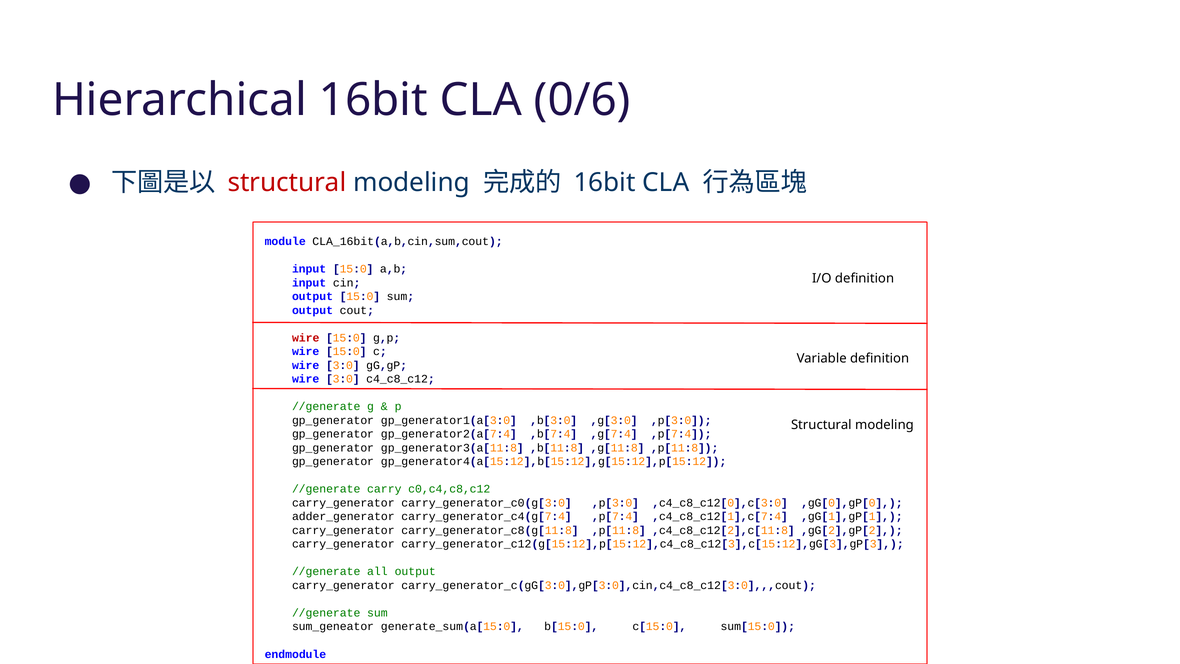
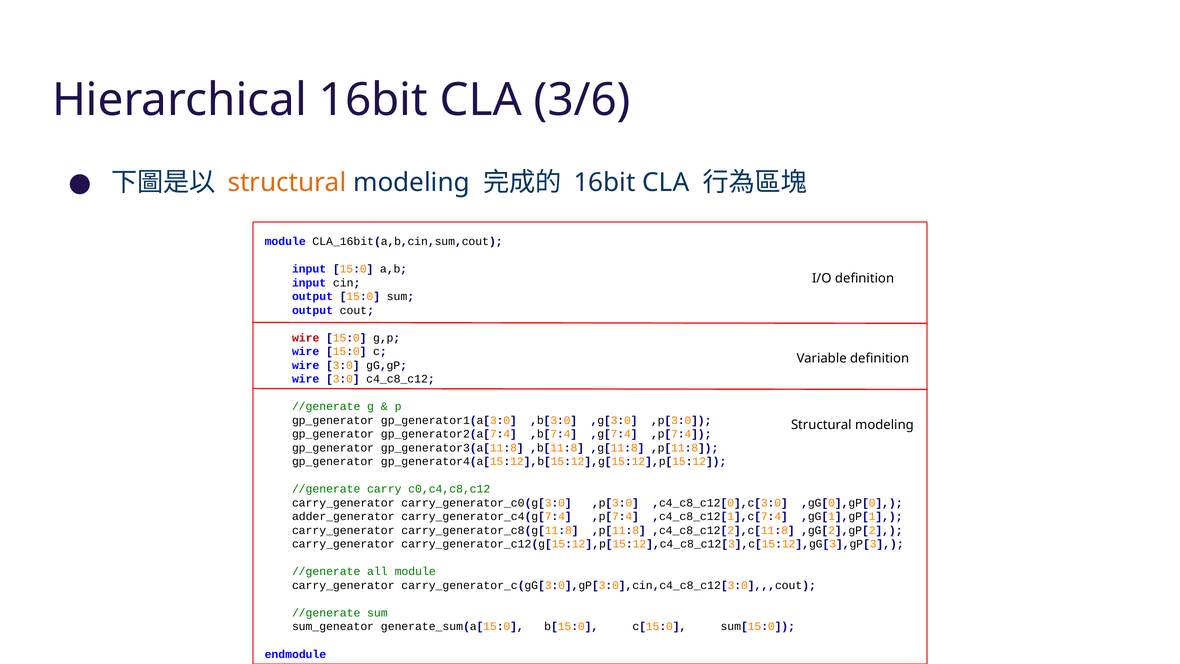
0/6: 0/6 -> 3/6
structural at (287, 183) colour: red -> orange
all output: output -> module
